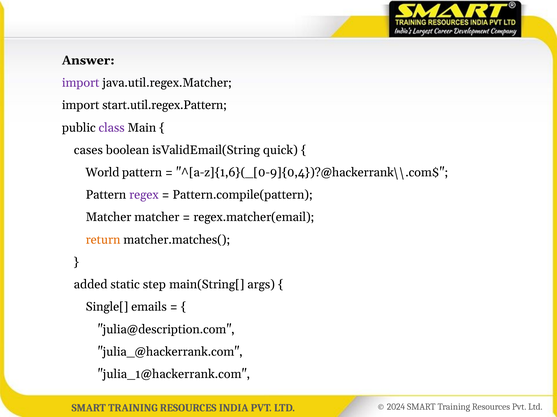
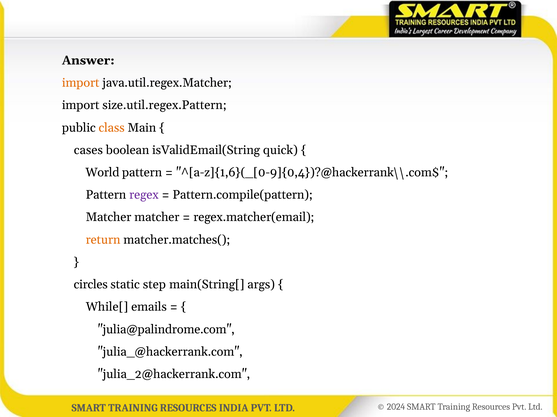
import at (81, 83) colour: purple -> orange
start.util.regex.Pattern: start.util.regex.Pattern -> size.util.regex.Pattern
class colour: purple -> orange
added: added -> circles
Single[: Single[ -> While[
julia@description.com: julia@description.com -> julia@palindrome.com
julia_1@hackerrank.com: julia_1@hackerrank.com -> julia_2@hackerrank.com
